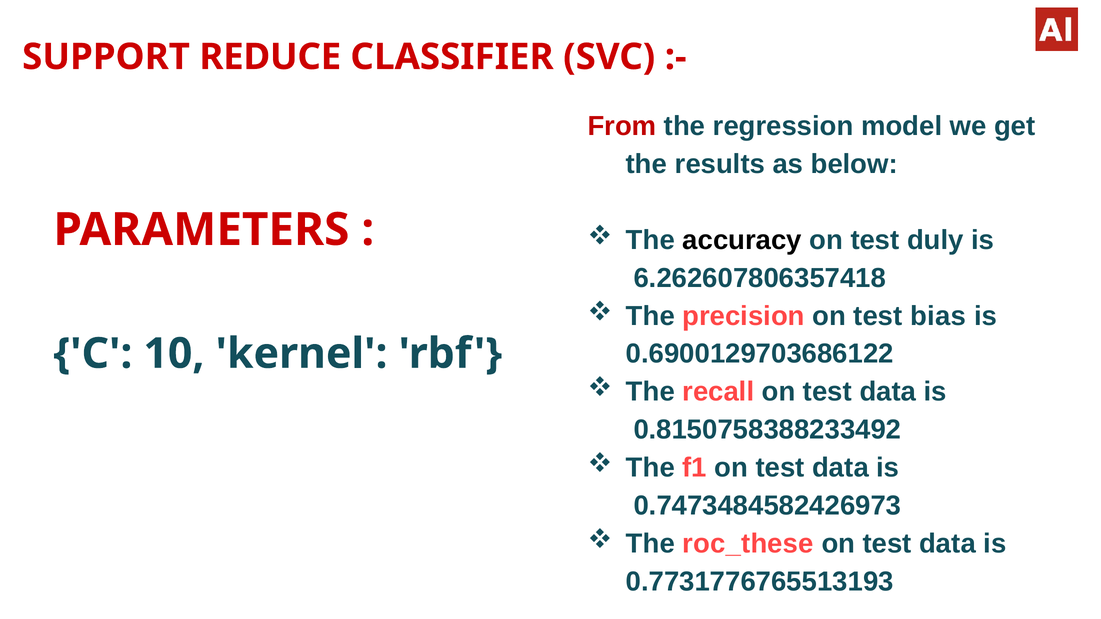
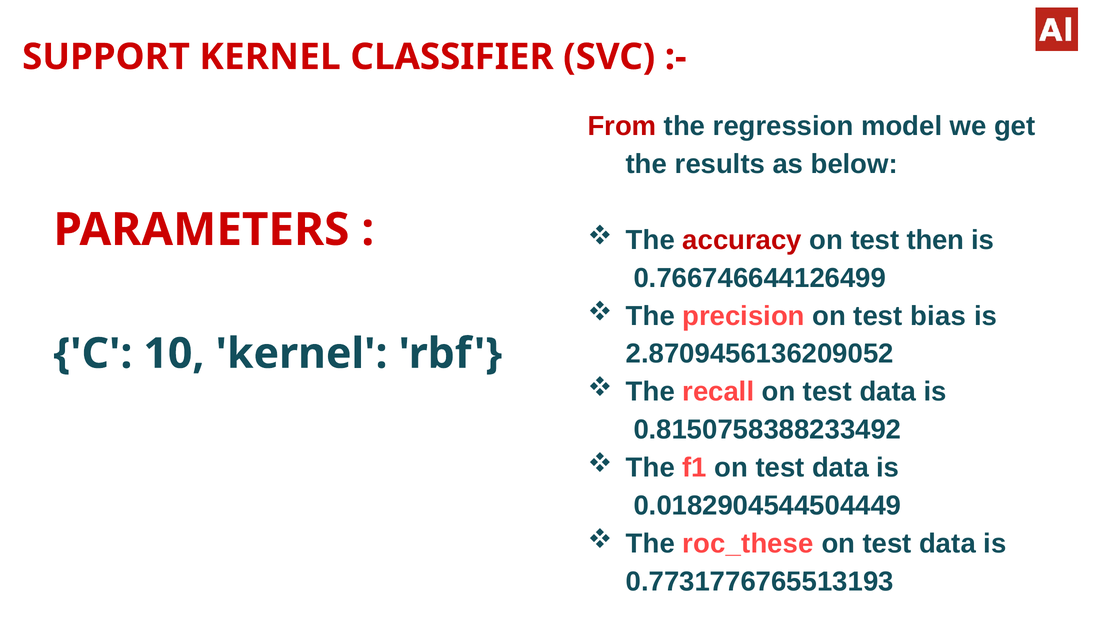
SUPPORT REDUCE: REDUCE -> KERNEL
accuracy colour: black -> red
duly: duly -> then
6.262607806357418: 6.262607806357418 -> 0.766746644126499
0.6900129703686122: 0.6900129703686122 -> 2.8709456136209052
0.7473484582426973: 0.7473484582426973 -> 0.0182904544504449
